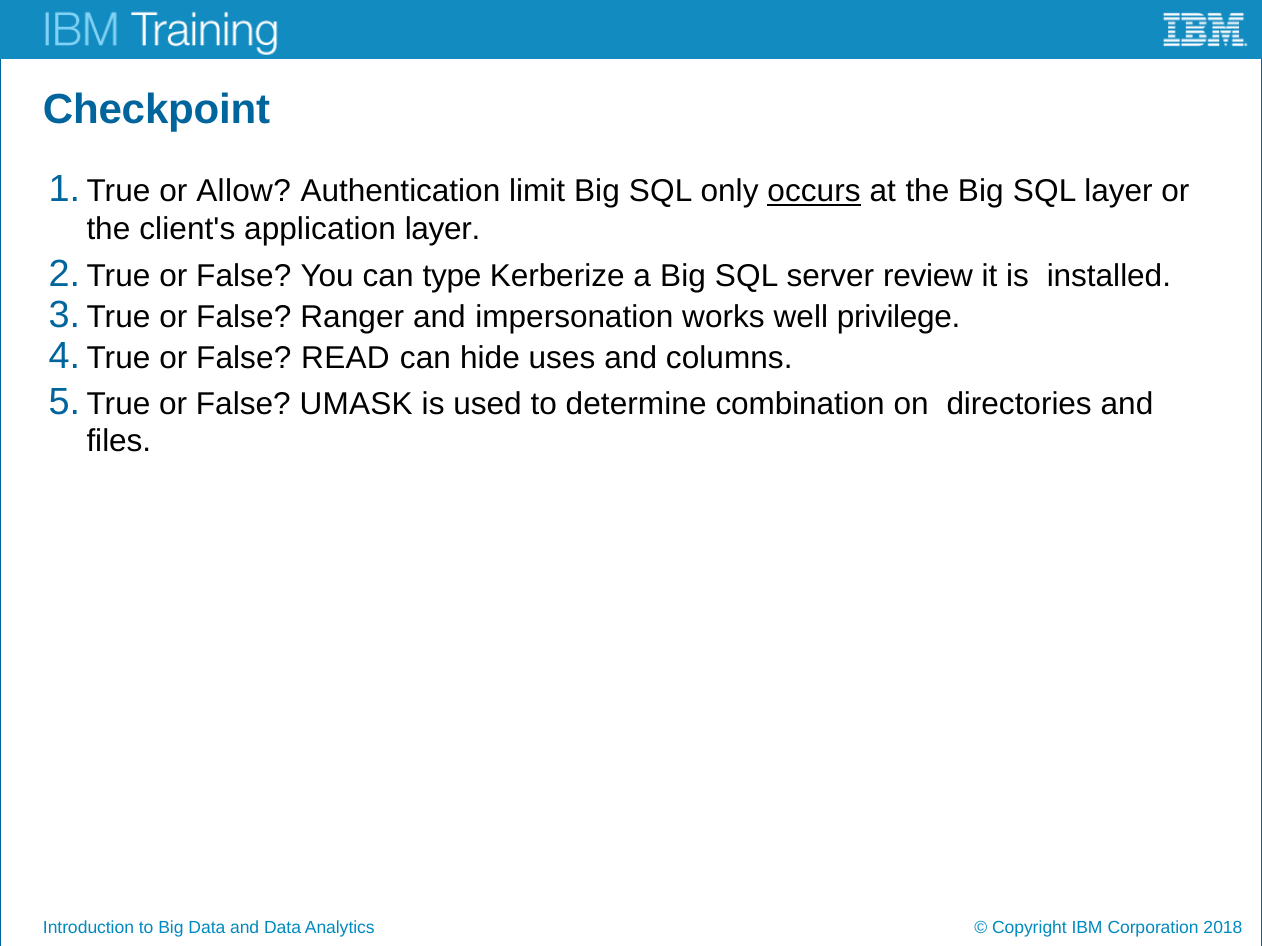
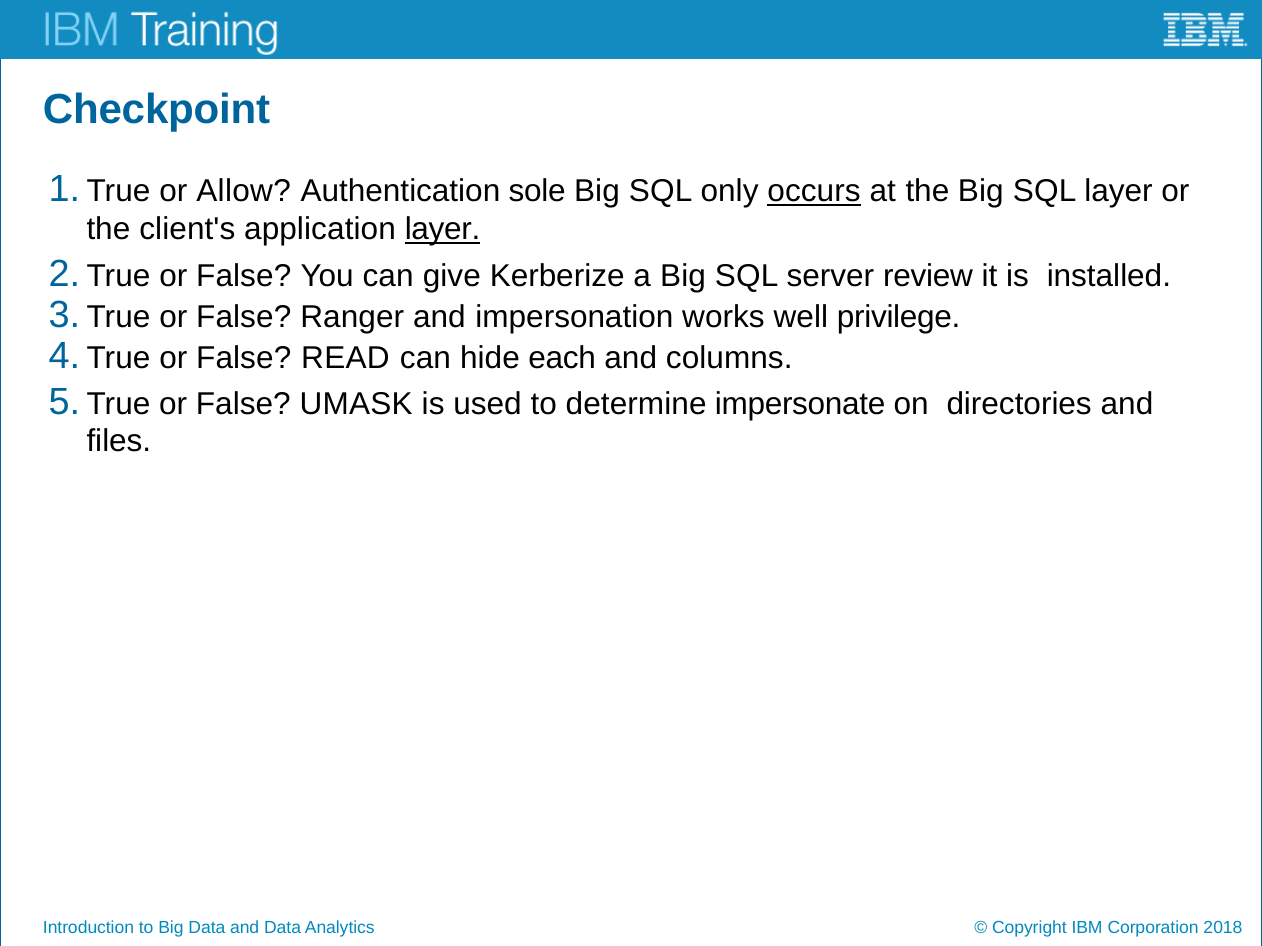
limit: limit -> sole
layer at (443, 229) underline: none -> present
type: type -> give
uses: uses -> each
combination: combination -> impersonate
